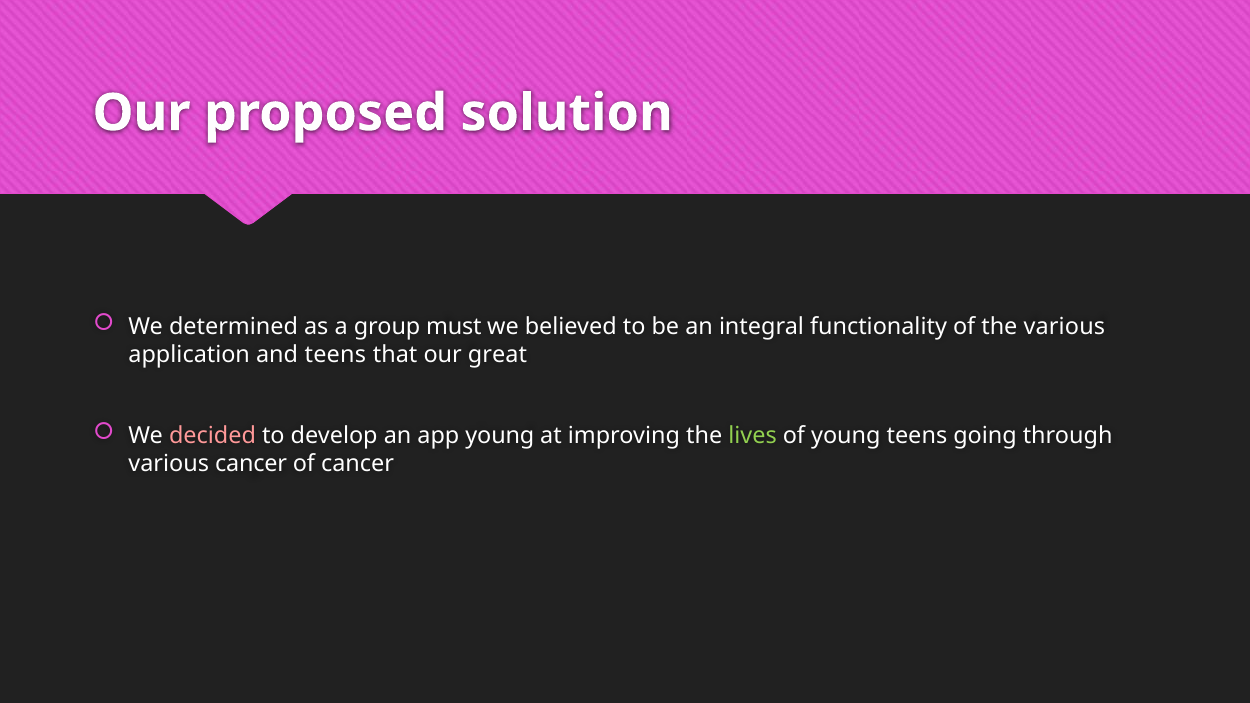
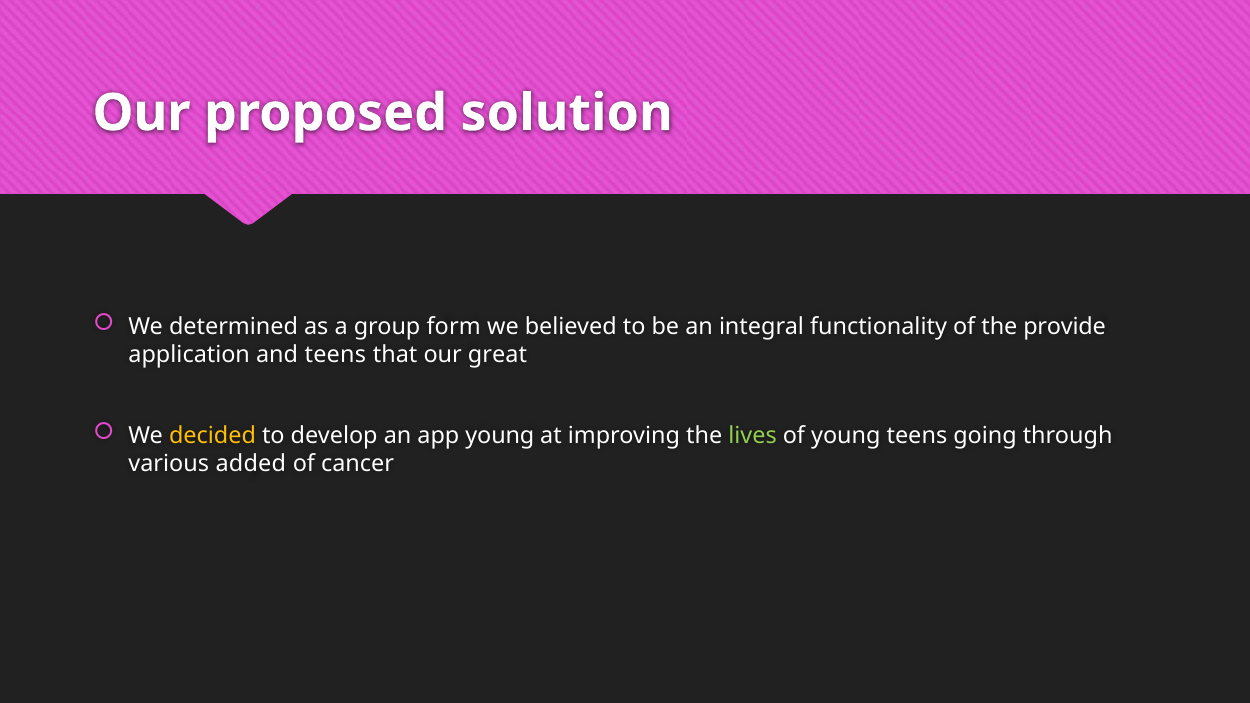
must: must -> form
the various: various -> provide
decided colour: pink -> yellow
various cancer: cancer -> added
